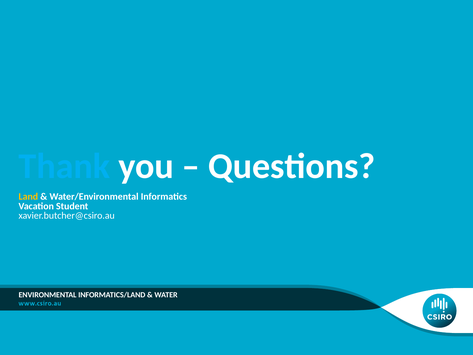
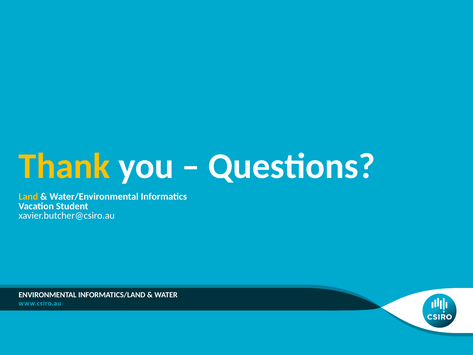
Thank colour: light blue -> yellow
